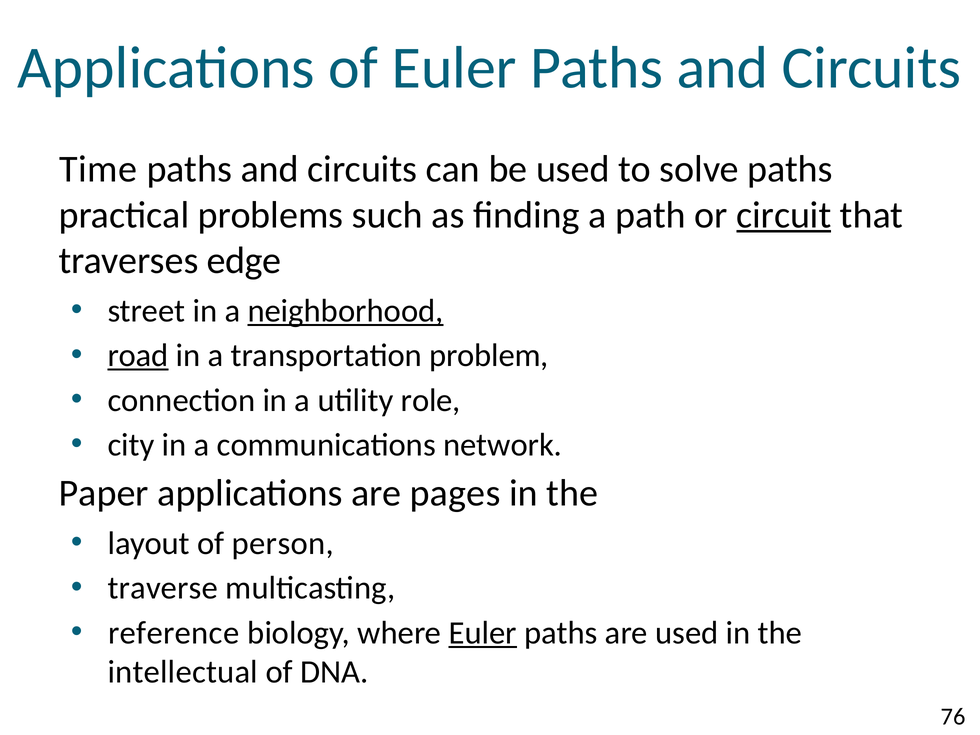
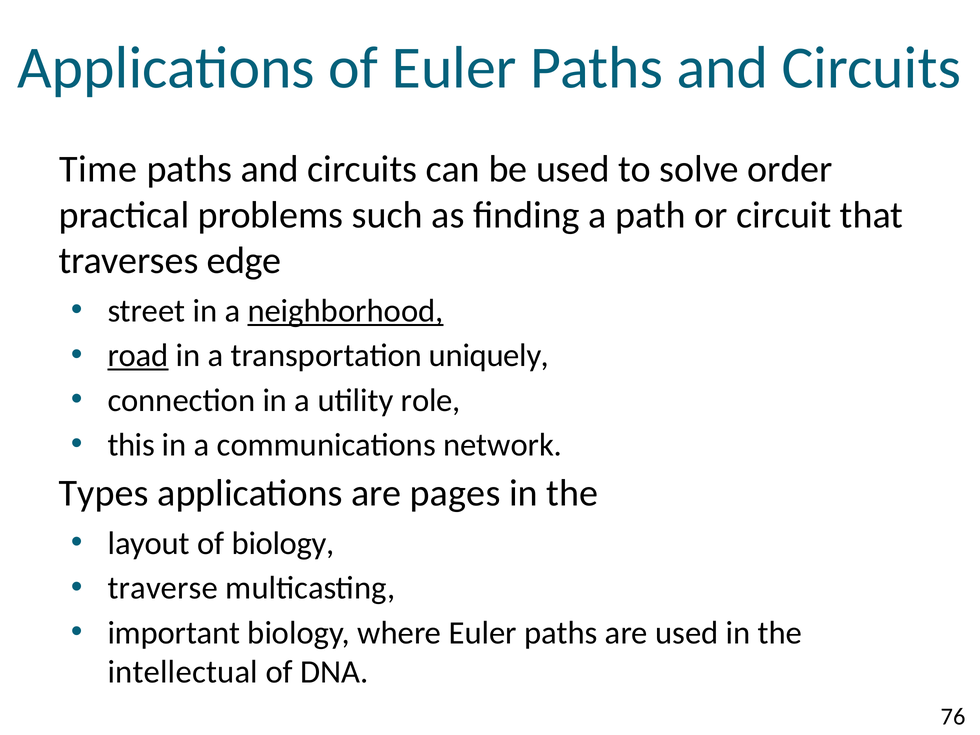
solve paths: paths -> order
circuit underline: present -> none
problem: problem -> uniquely
city: city -> this
Paper: Paper -> Types
of person: person -> biology
reference: reference -> important
Euler at (483, 633) underline: present -> none
